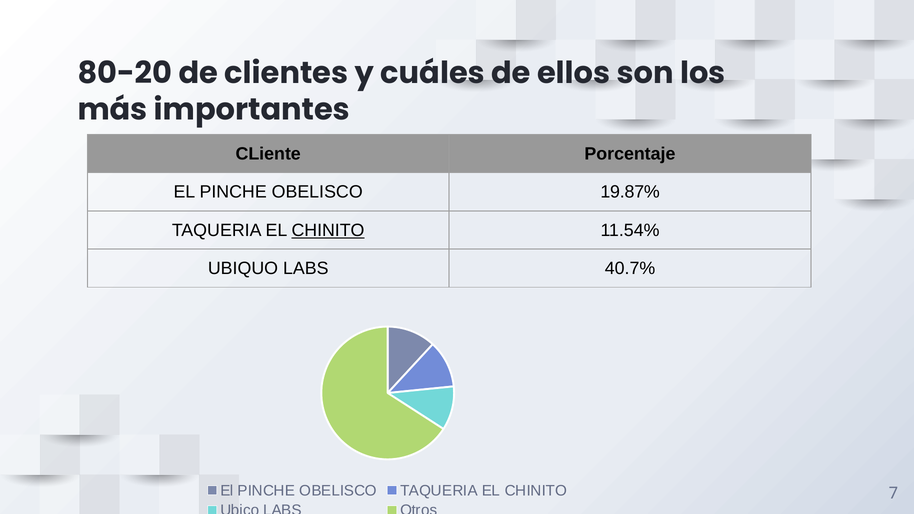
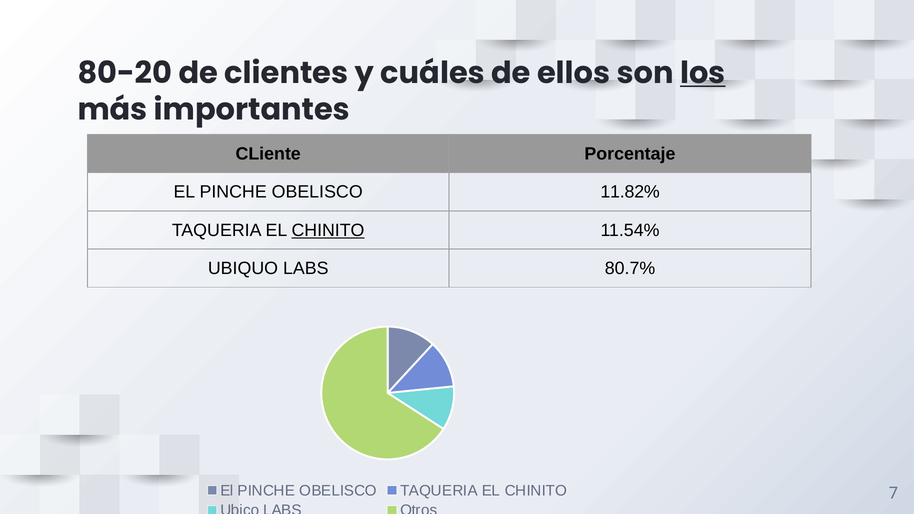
los underline: none -> present
19.87%: 19.87% -> 11.82%
40.7%: 40.7% -> 80.7%
